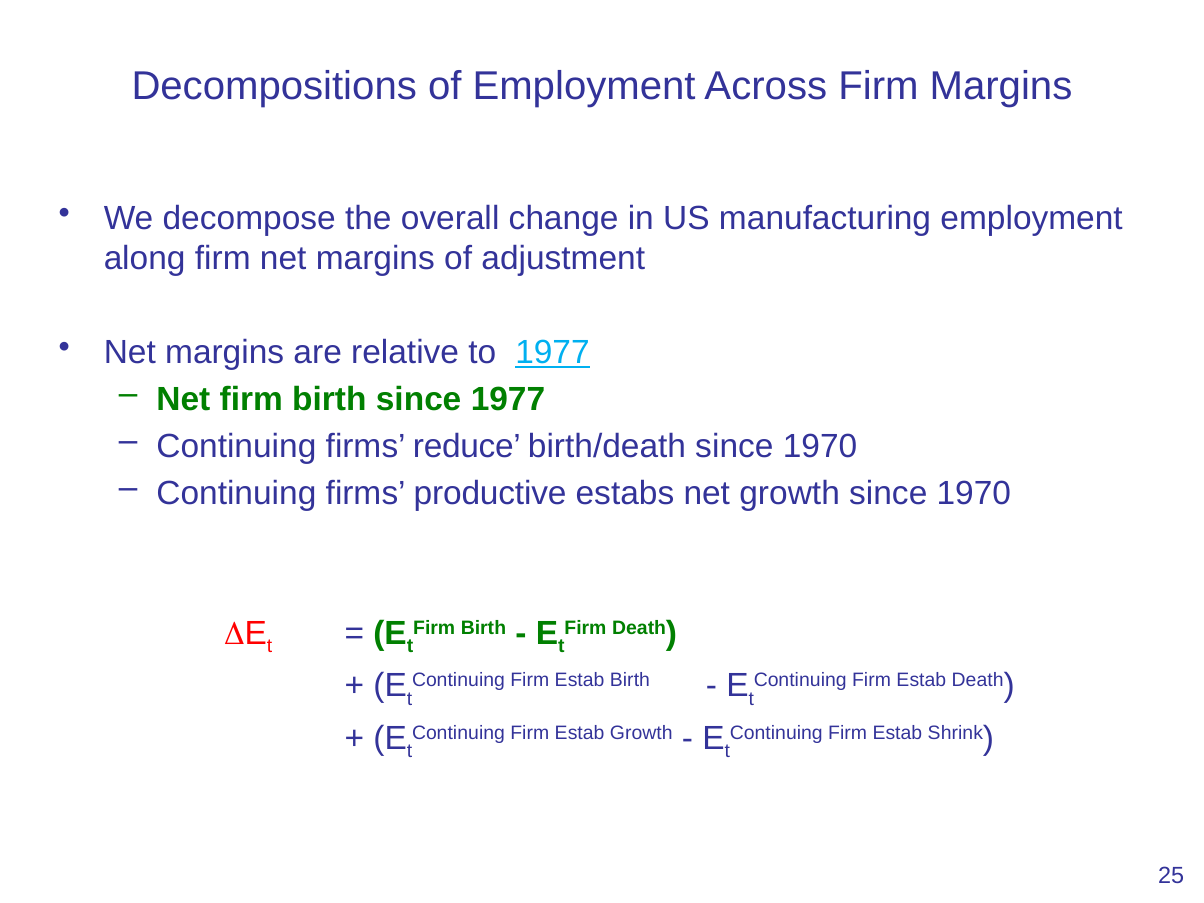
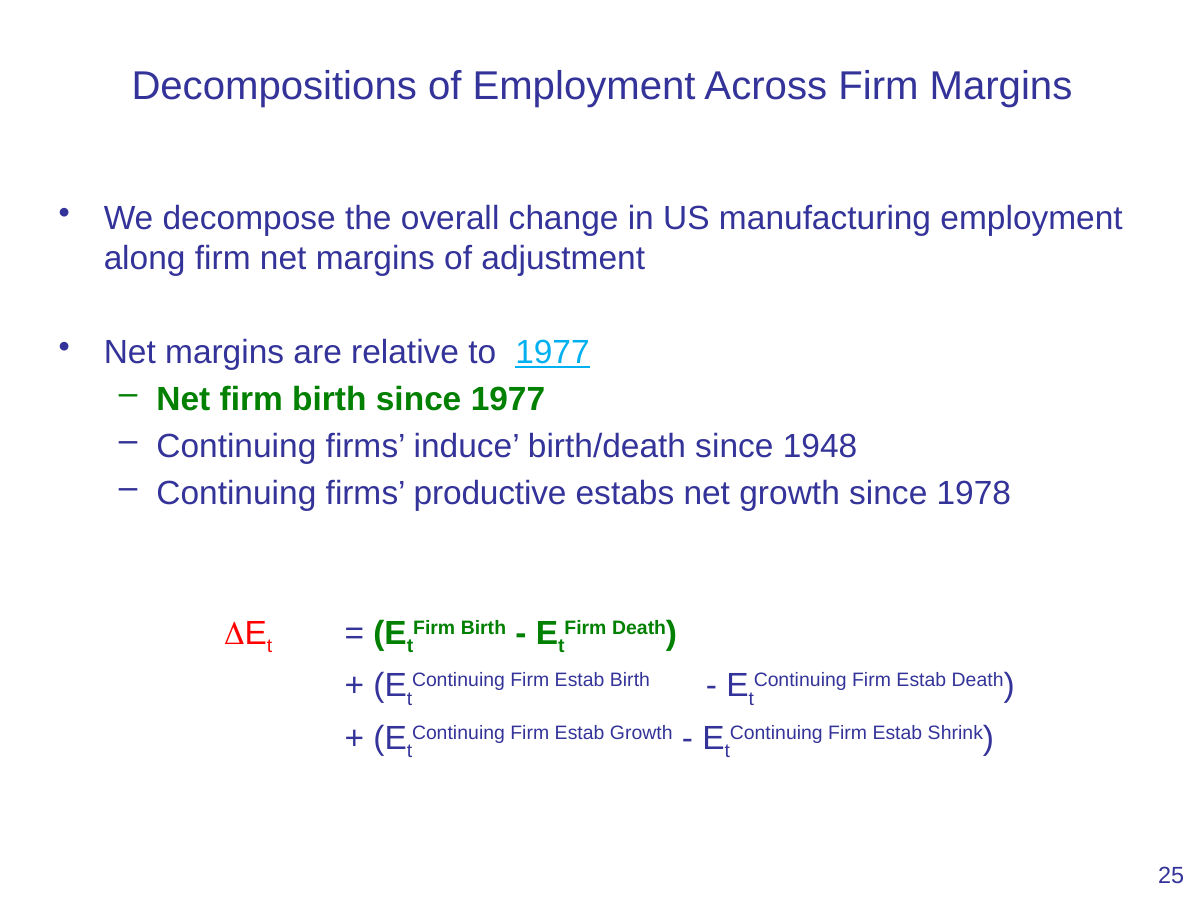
reduce: reduce -> induce
birth/death since 1970: 1970 -> 1948
growth since 1970: 1970 -> 1978
